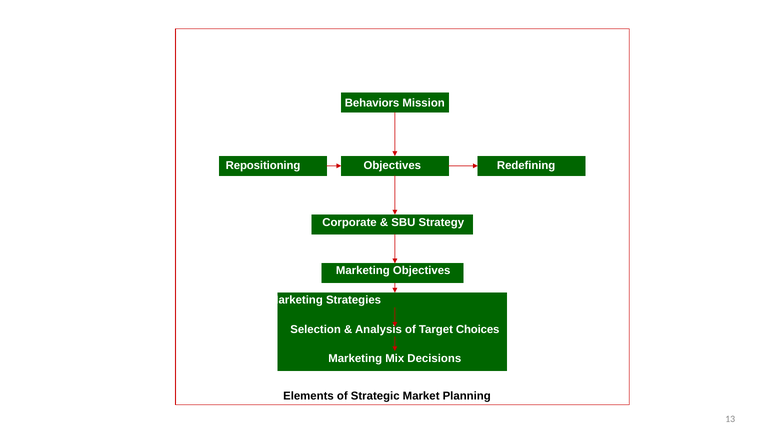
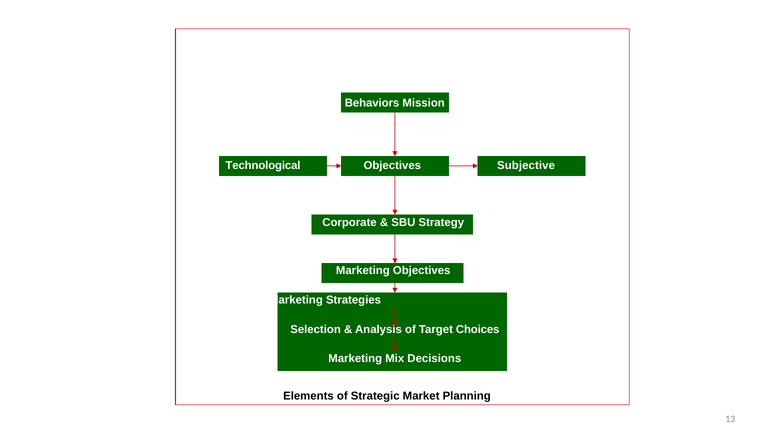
Repositioning: Repositioning -> Technological
Redefining: Redefining -> Subjective
